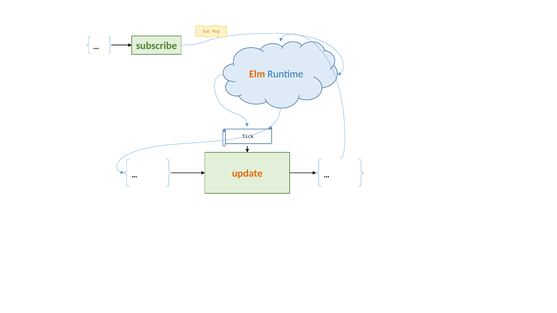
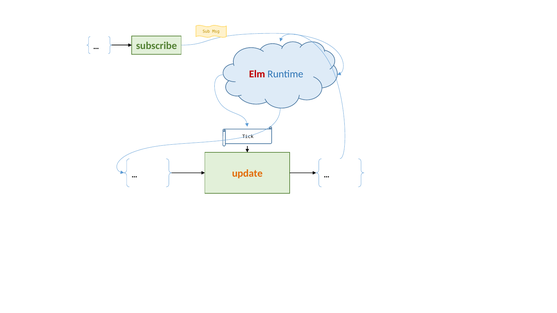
Elm colour: orange -> red
